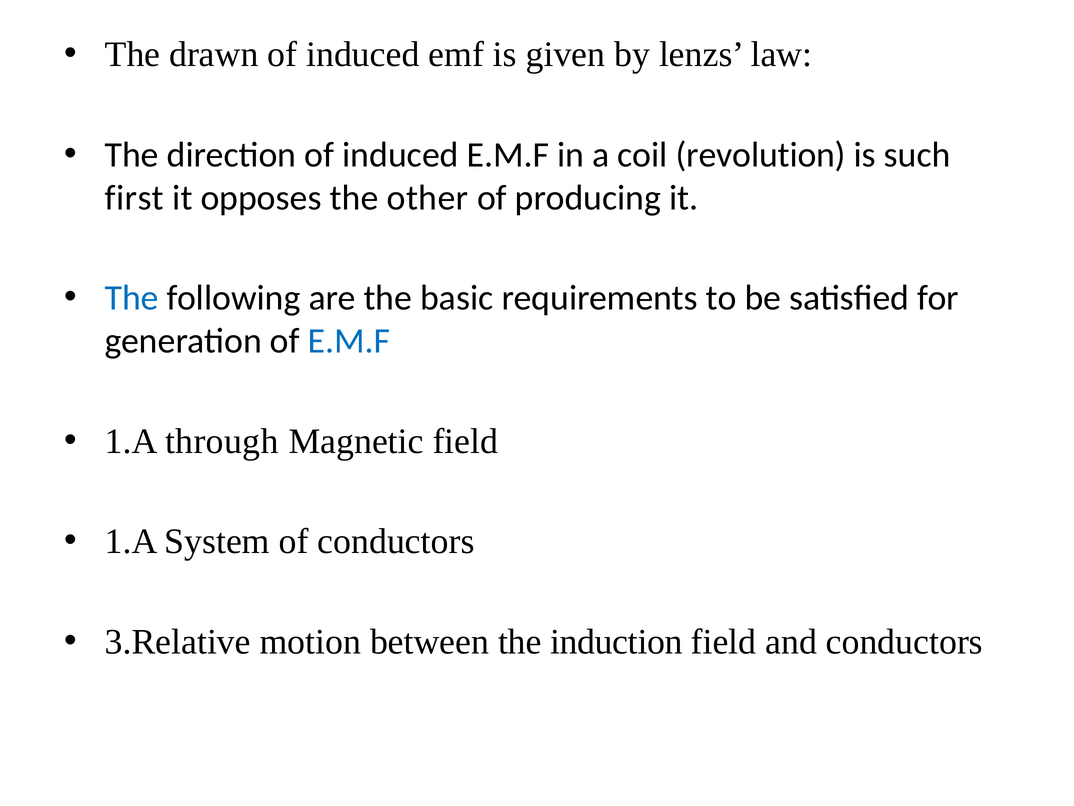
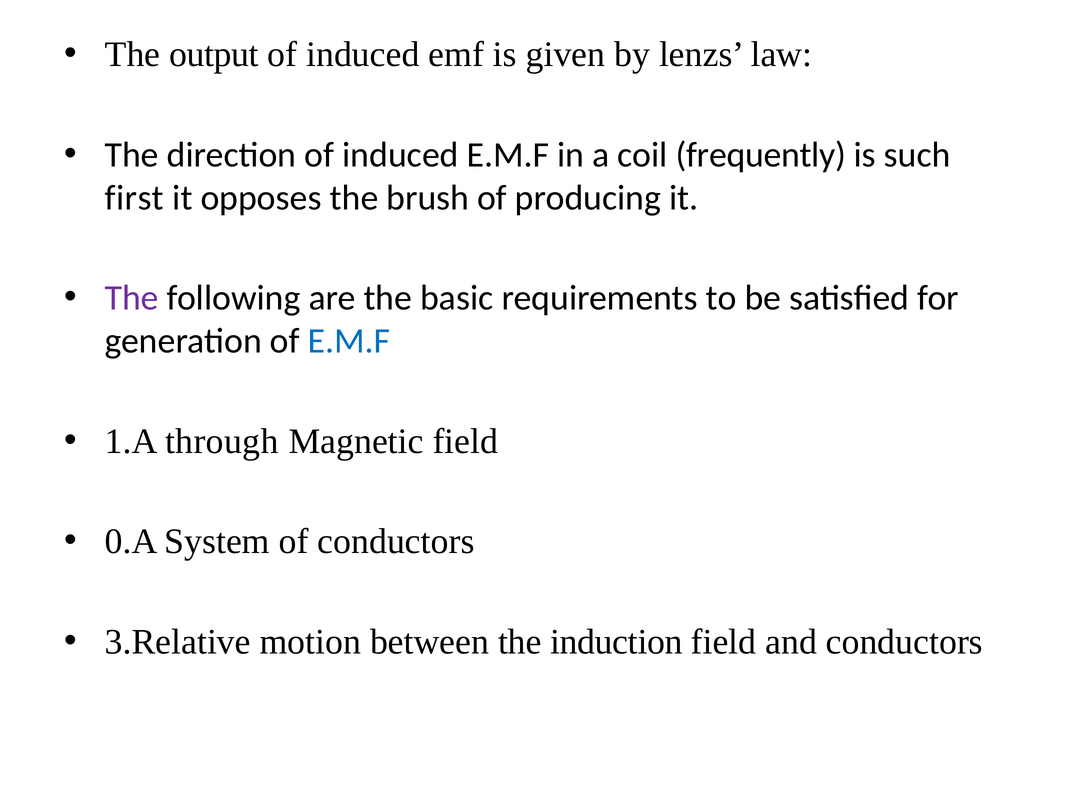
drawn: drawn -> output
revolution: revolution -> frequently
other: other -> brush
The at (132, 298) colour: blue -> purple
1.A at (131, 541): 1.A -> 0.A
